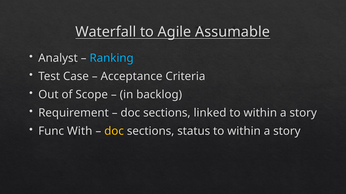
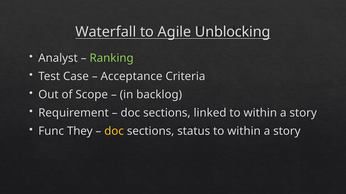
Assumable: Assumable -> Unblocking
Ranking colour: light blue -> light green
With: With -> They
